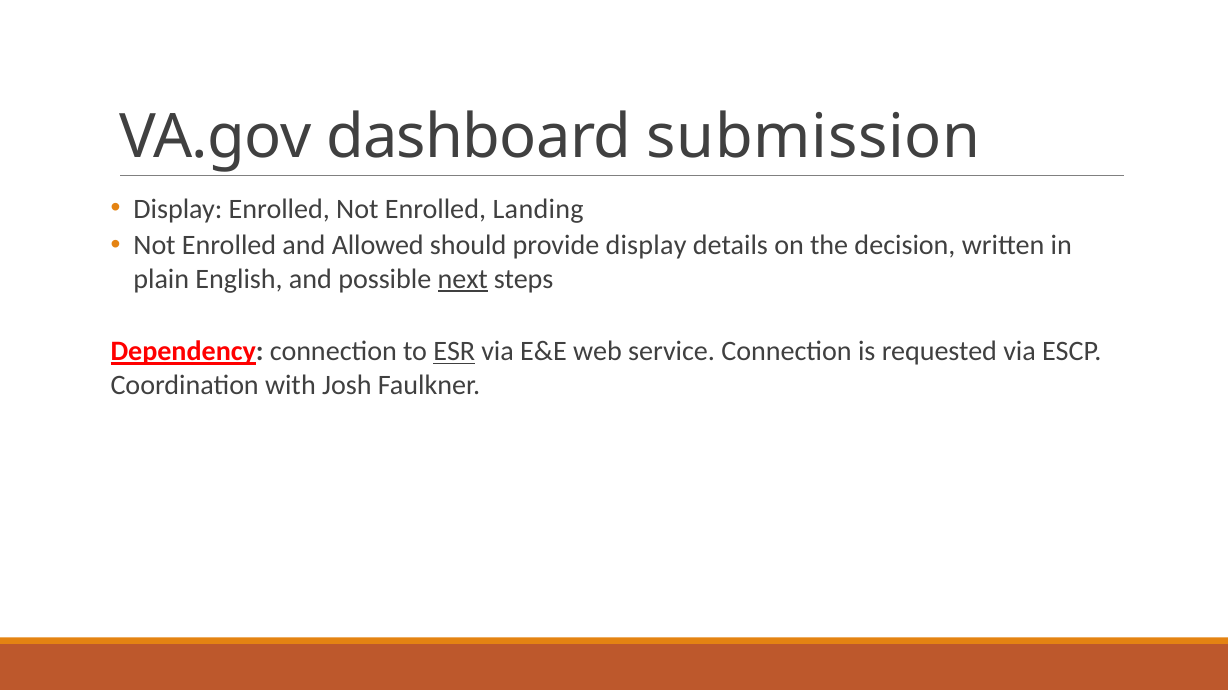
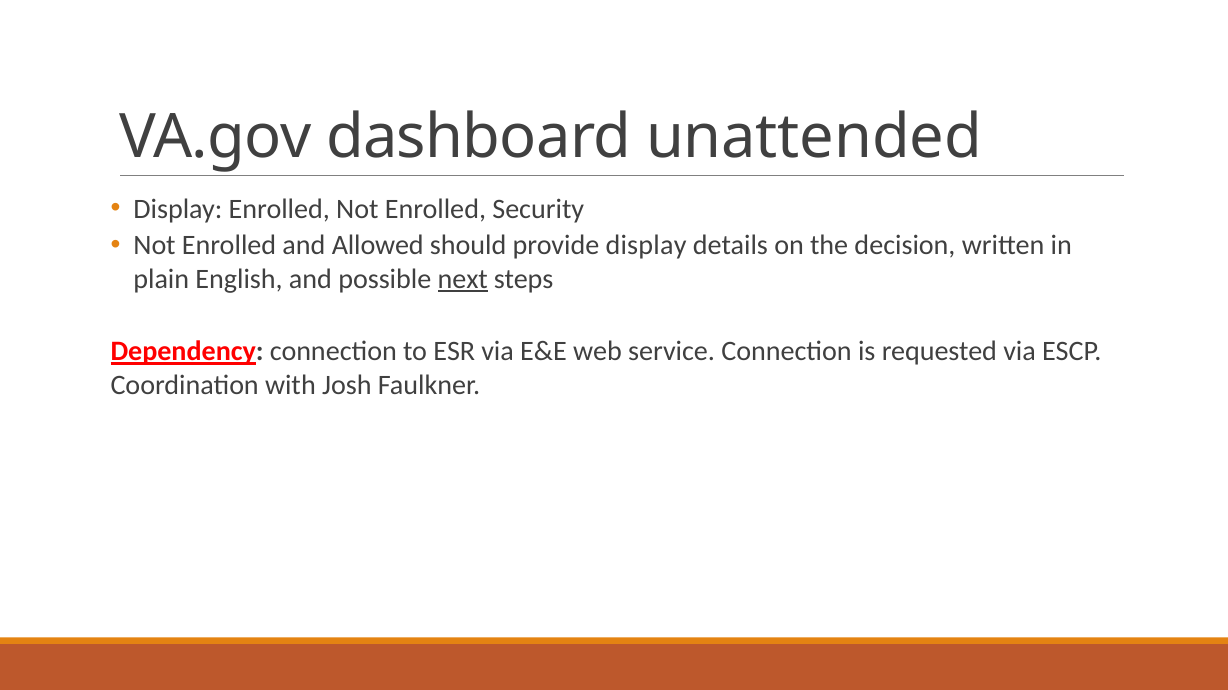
submission: submission -> unattended
Landing: Landing -> Security
ESR underline: present -> none
